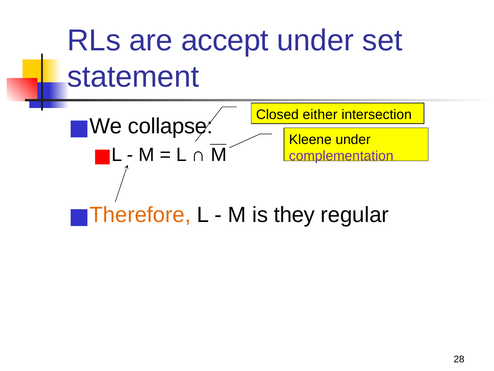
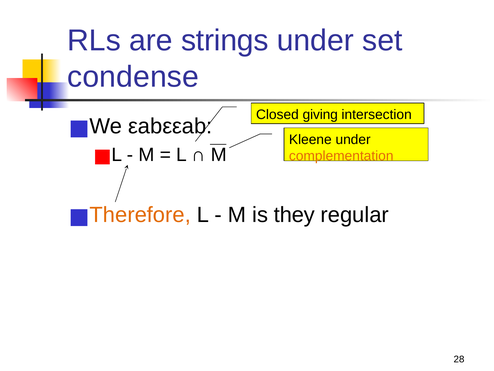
accept: accept -> strings
statement: statement -> condense
either: either -> giving
collapse: collapse -> εabεεab
complementation colour: purple -> orange
